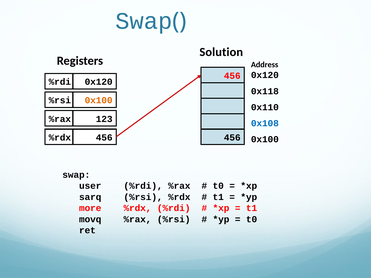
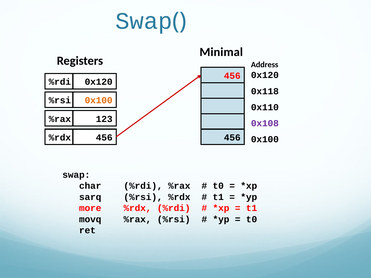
Solution: Solution -> Minimal
0x108 colour: blue -> purple
user: user -> char
